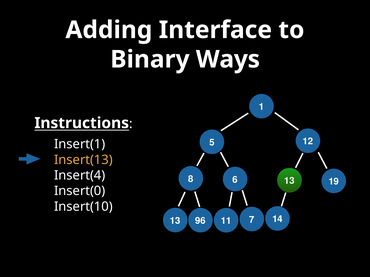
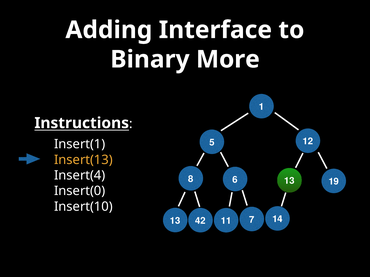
Ways: Ways -> More
96: 96 -> 42
